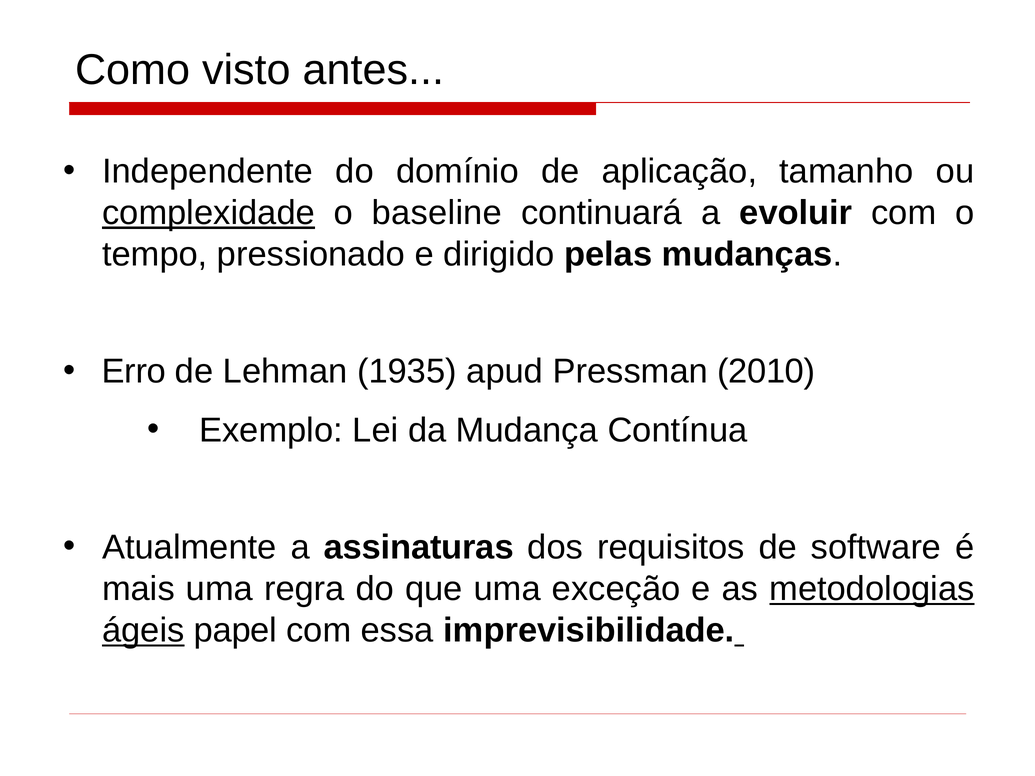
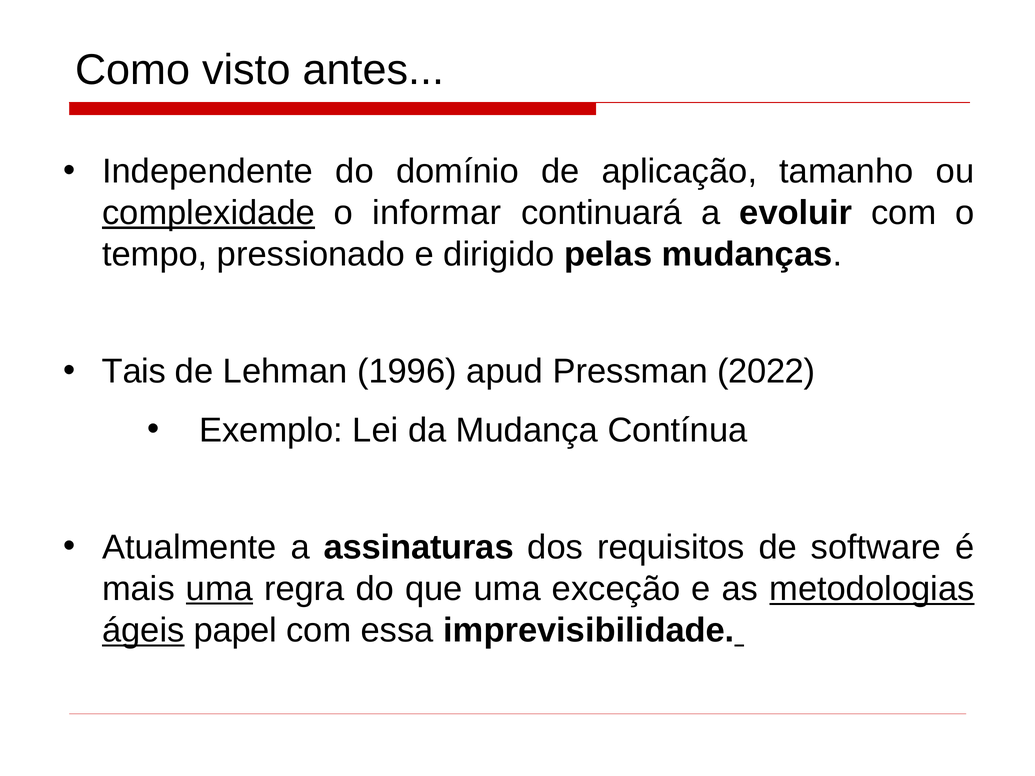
baseline: baseline -> informar
Erro: Erro -> Tais
1935: 1935 -> 1996
2010: 2010 -> 2022
uma at (219, 589) underline: none -> present
